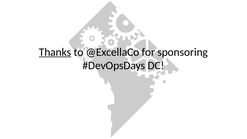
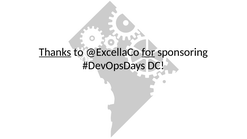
for underline: none -> present
